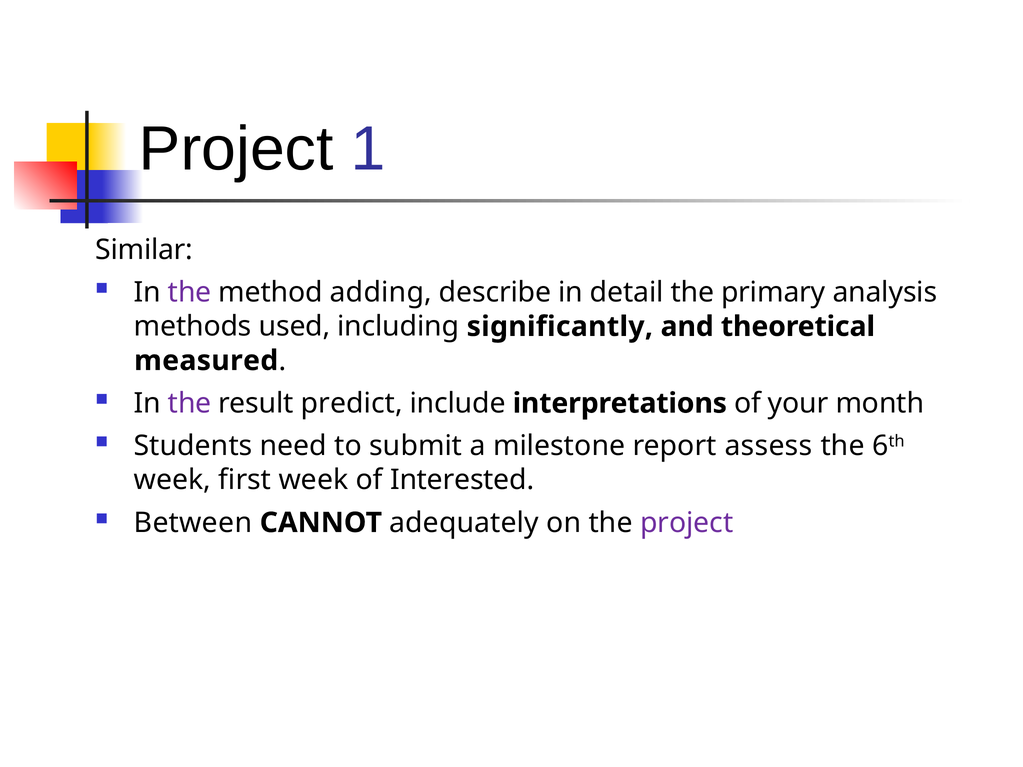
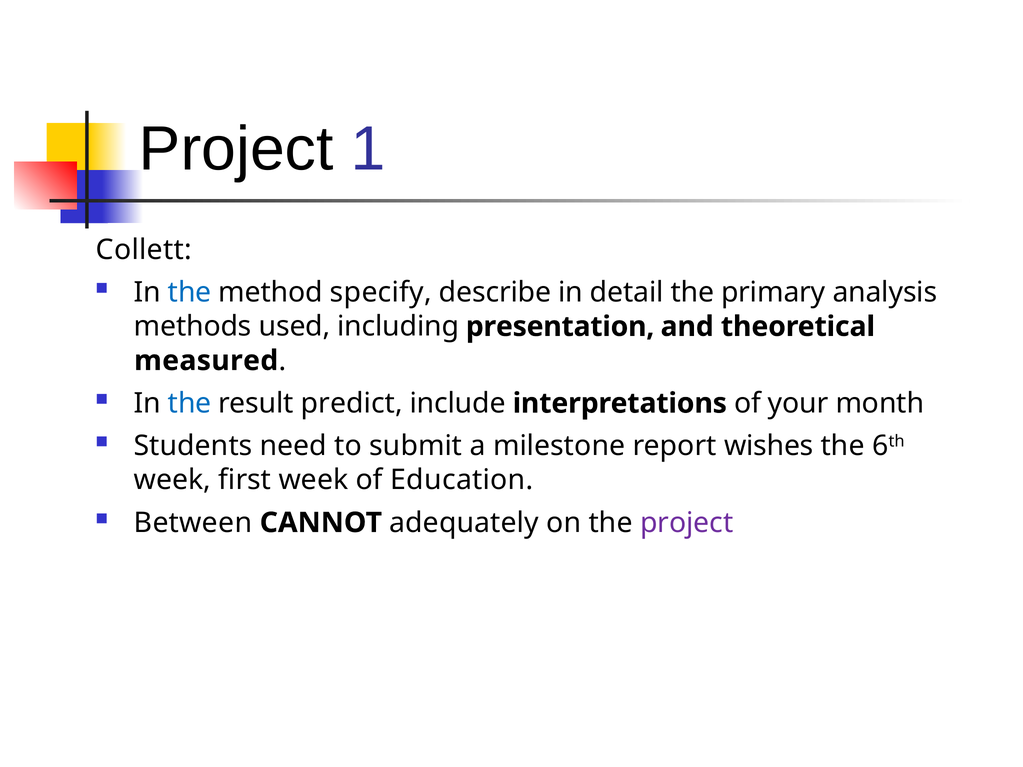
Similar: Similar -> Collett
the at (190, 293) colour: purple -> blue
adding: adding -> specify
significantly: significantly -> presentation
the at (190, 403) colour: purple -> blue
assess: assess -> wishes
Interested: Interested -> Education
